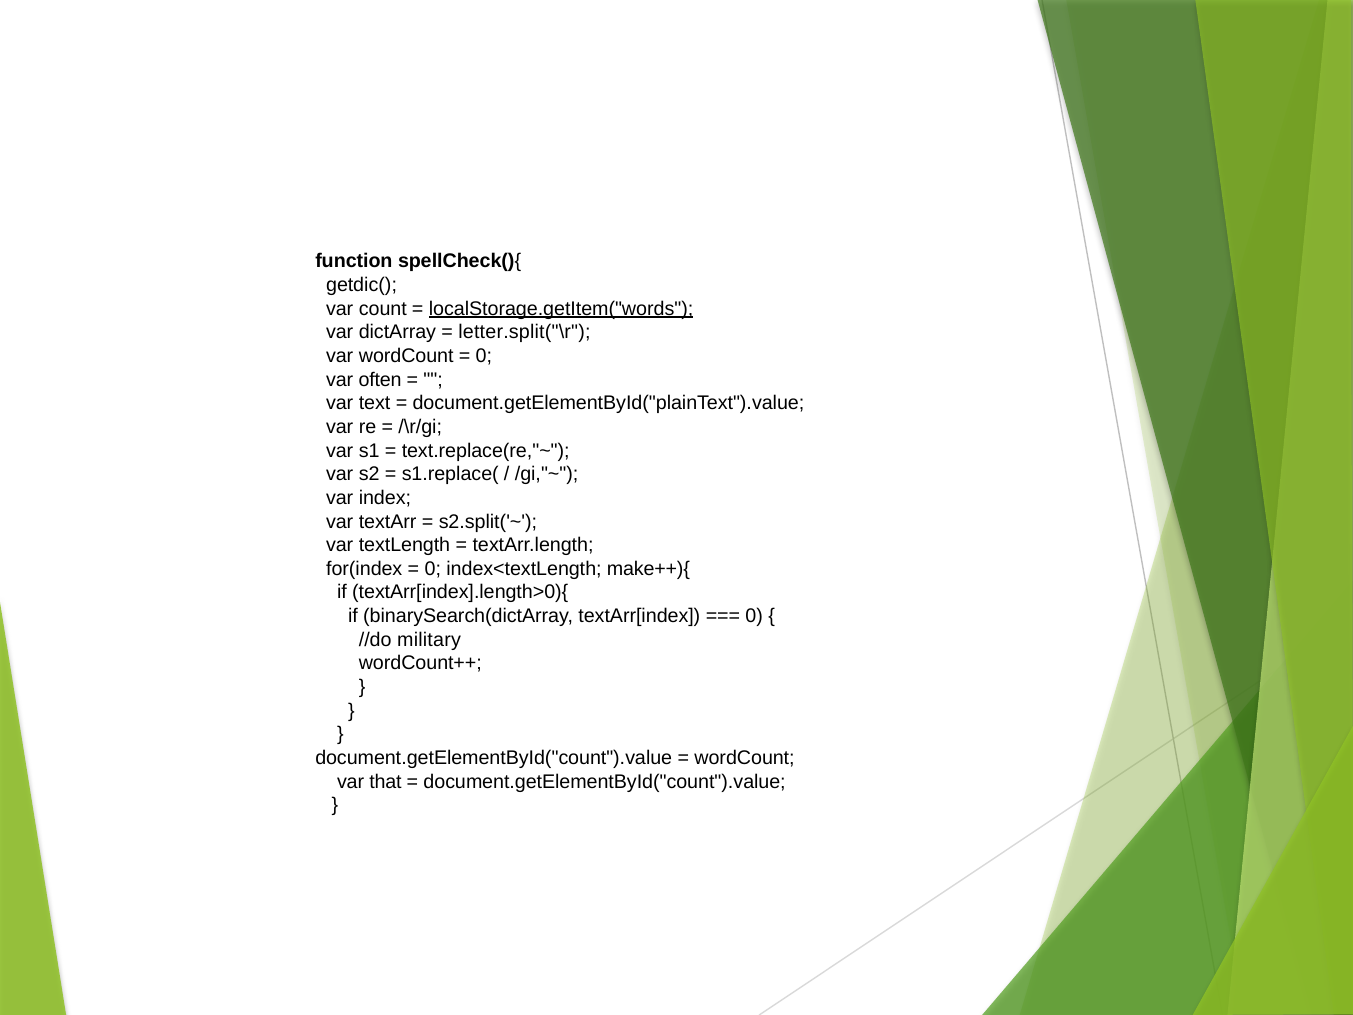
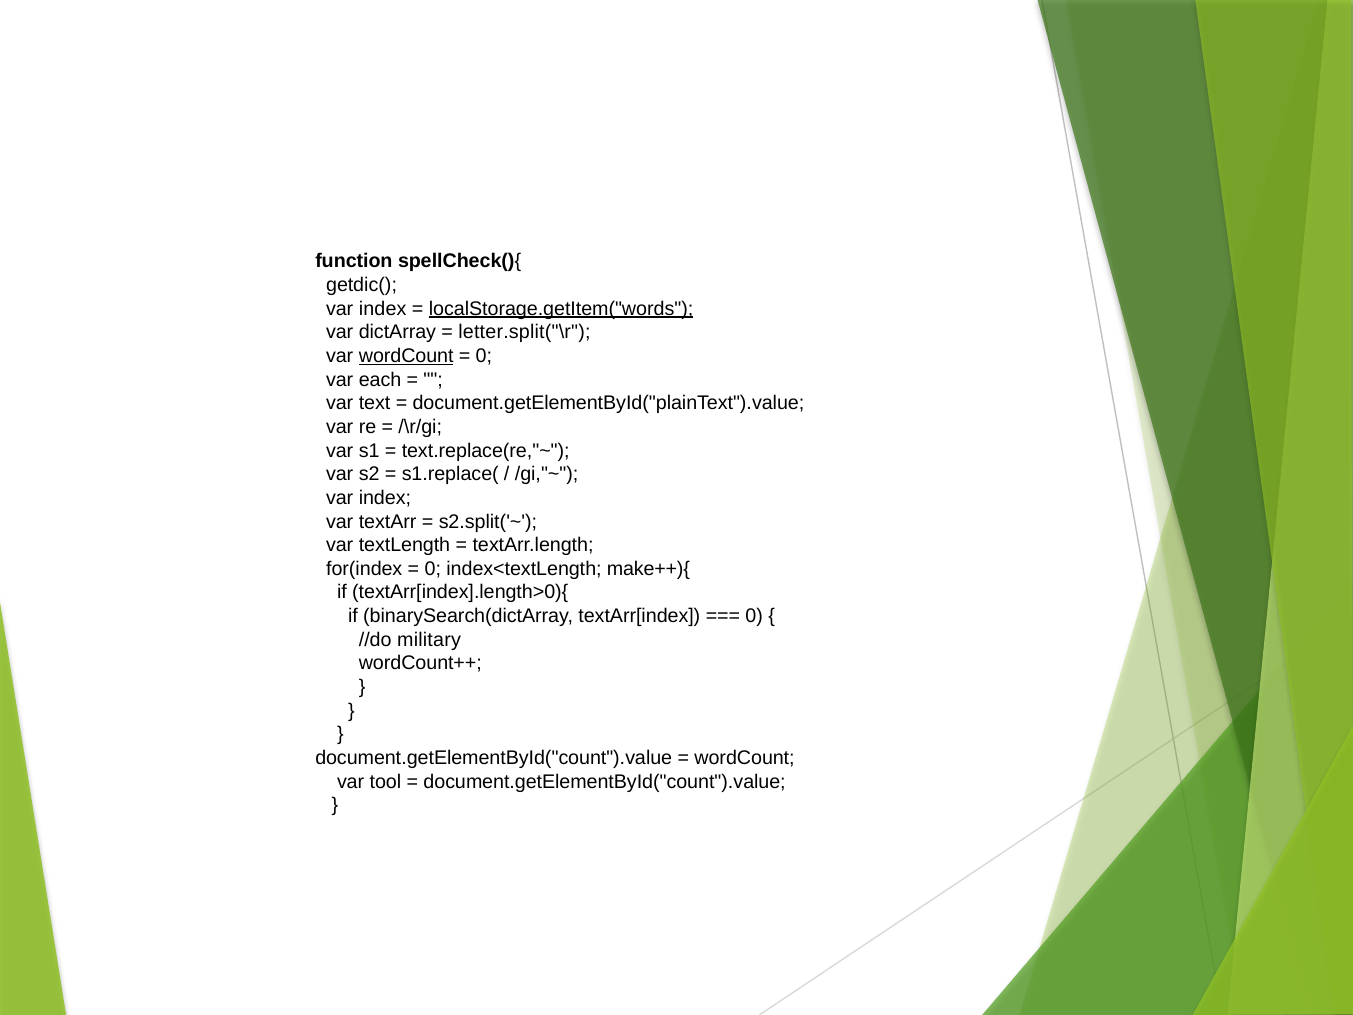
count at (383, 309): count -> index
wordCount at (406, 356) underline: none -> present
often: often -> each
that: that -> tool
